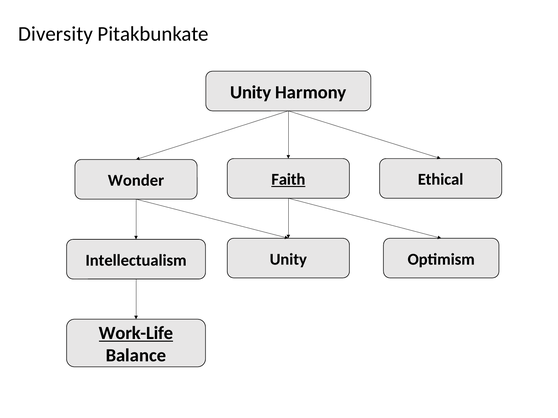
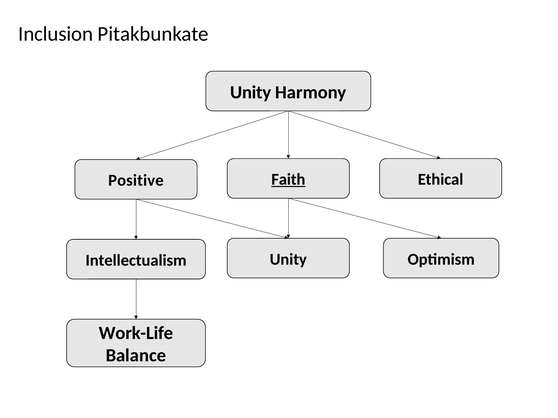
Diversity: Diversity -> Inclusion
Wonder: Wonder -> Positive
Work-Life underline: present -> none
